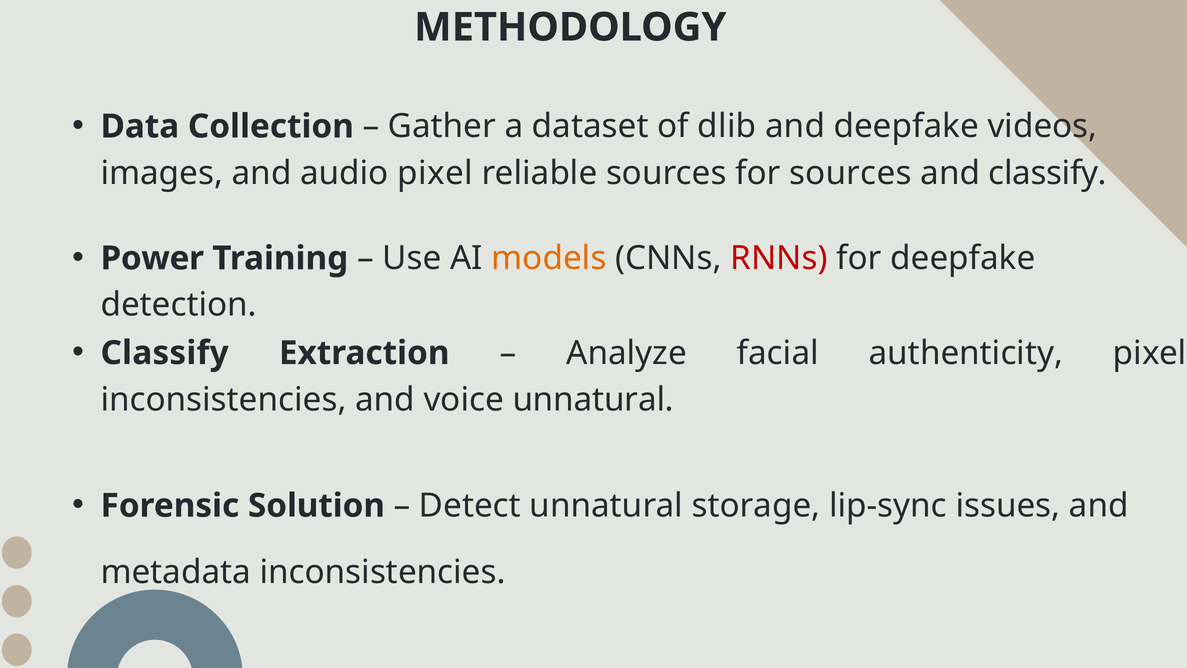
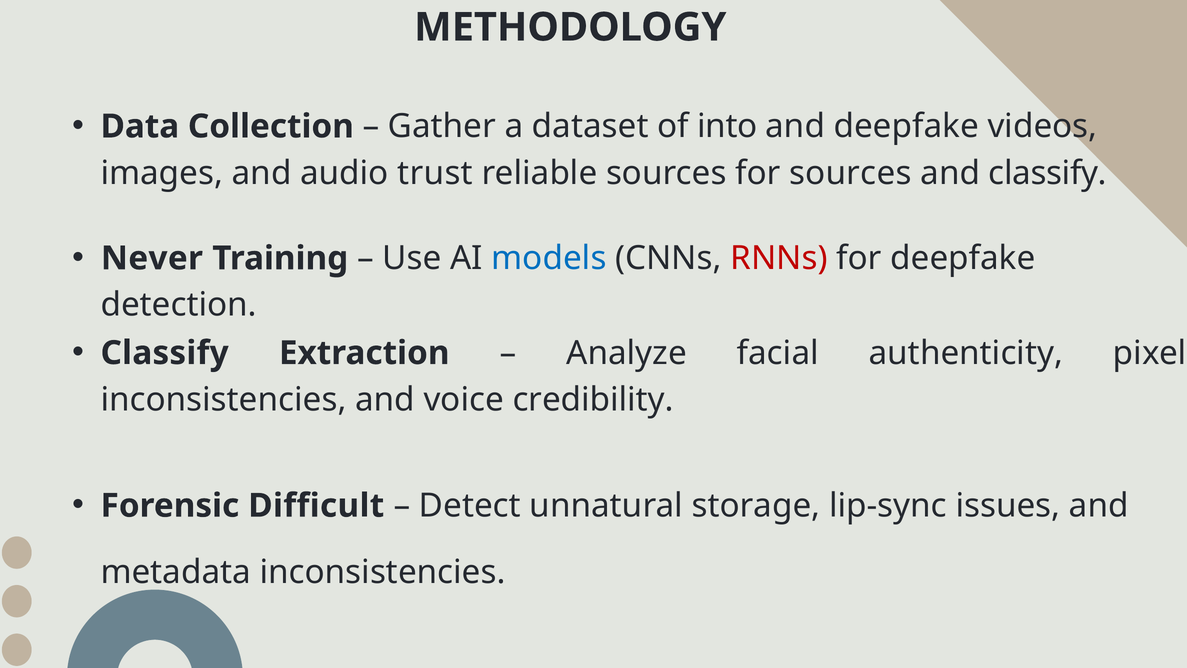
dlib: dlib -> into
audio pixel: pixel -> trust
Power: Power -> Never
models colour: orange -> blue
voice unnatural: unnatural -> credibility
Solution: Solution -> Difficult
